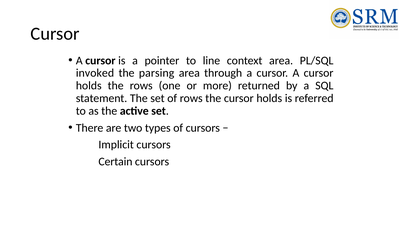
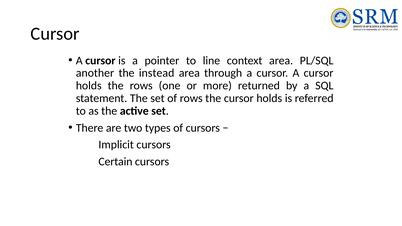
invoked: invoked -> another
parsing: parsing -> instead
